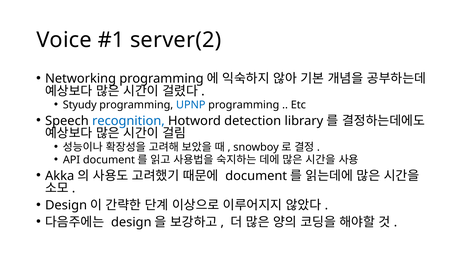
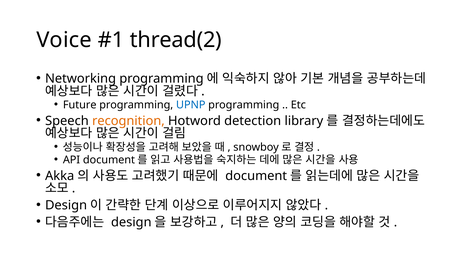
server(2: server(2 -> thread(2
Styudy: Styudy -> Future
recognition colour: blue -> orange
